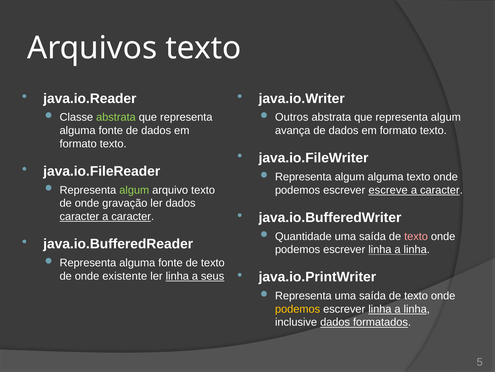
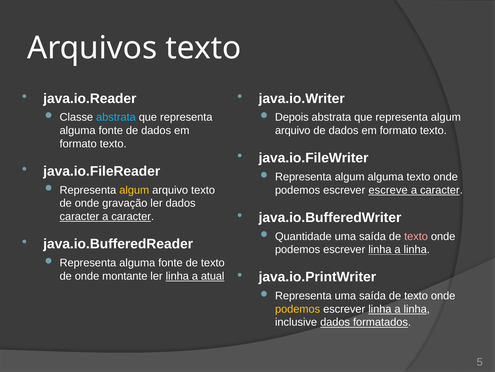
abstrata at (116, 117) colour: light green -> light blue
Outros: Outros -> Depois
avança at (293, 130): avança -> arquivo
algum at (134, 190) colour: light green -> yellow
existente: existente -> montante
seus: seus -> atual
